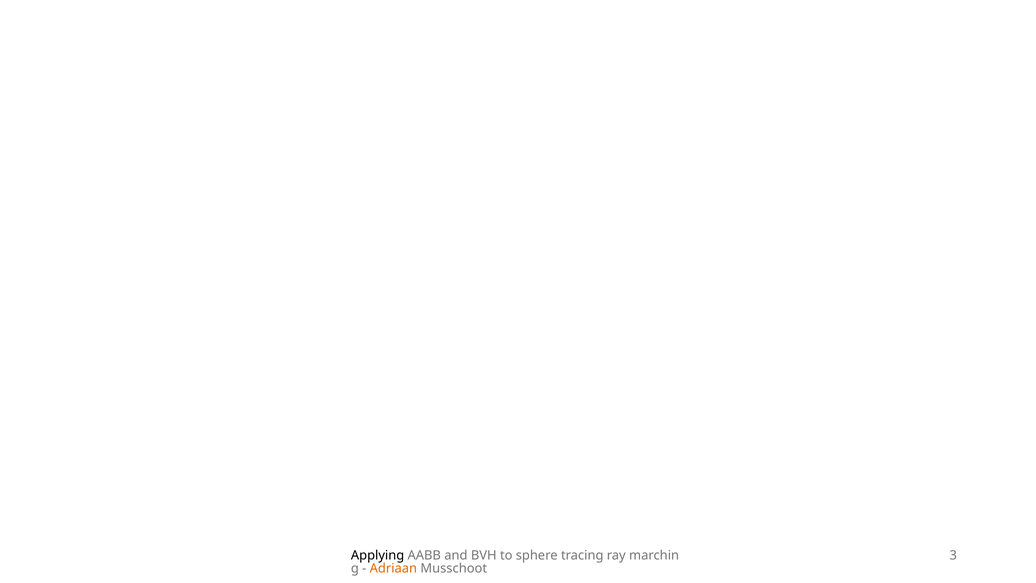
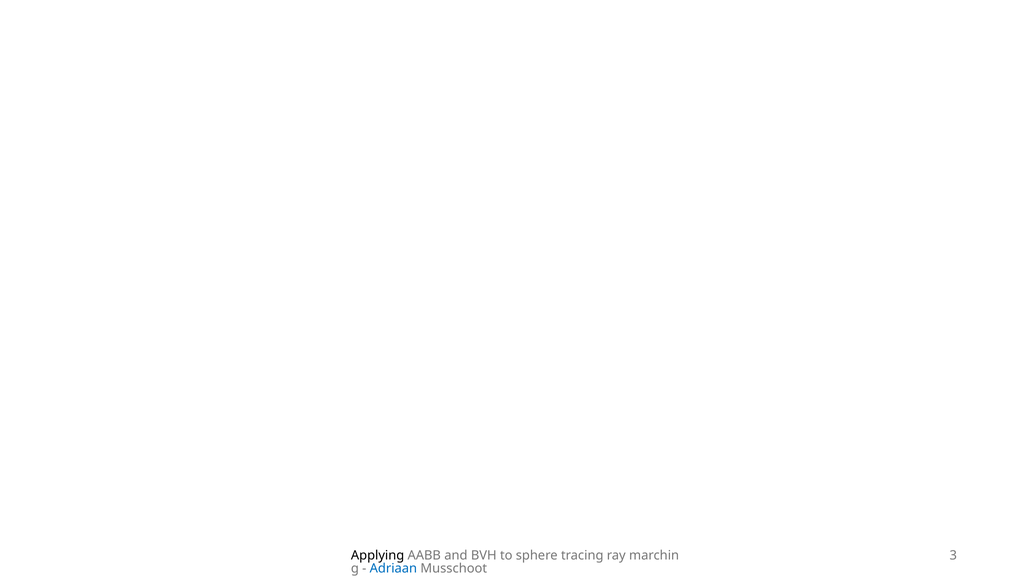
Adriaan colour: orange -> blue
